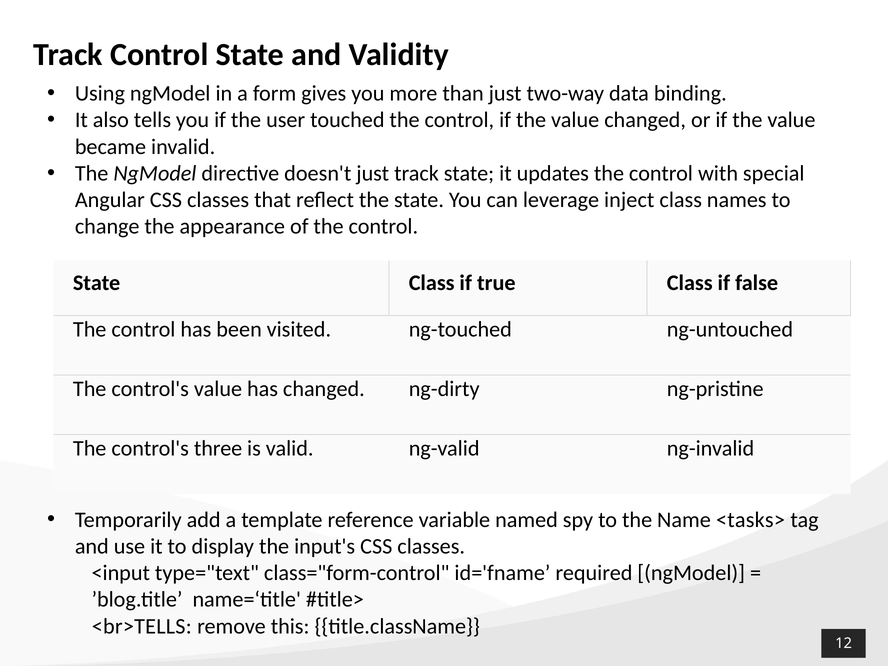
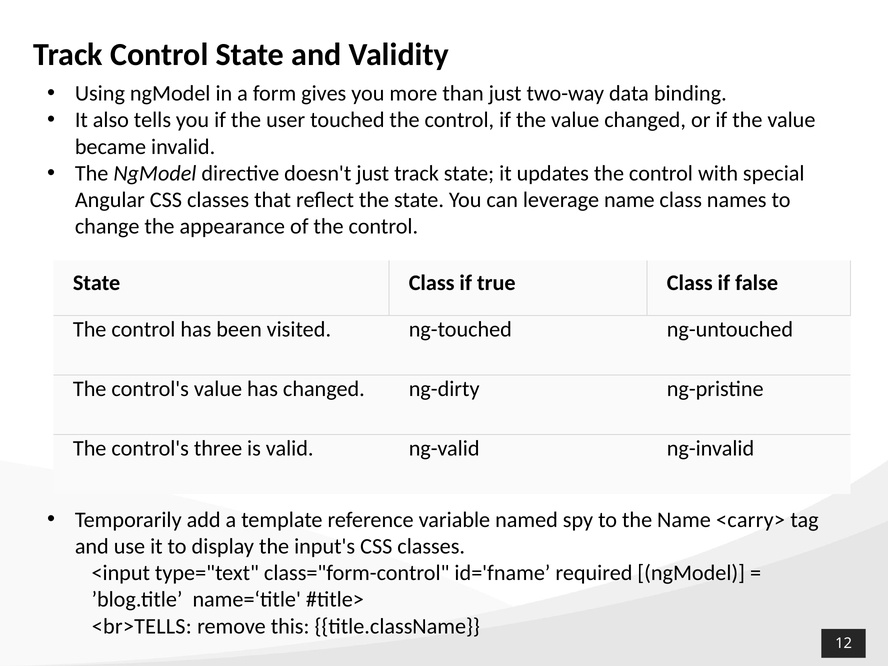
leverage inject: inject -> name
<tasks>: <tasks> -> <carry>
